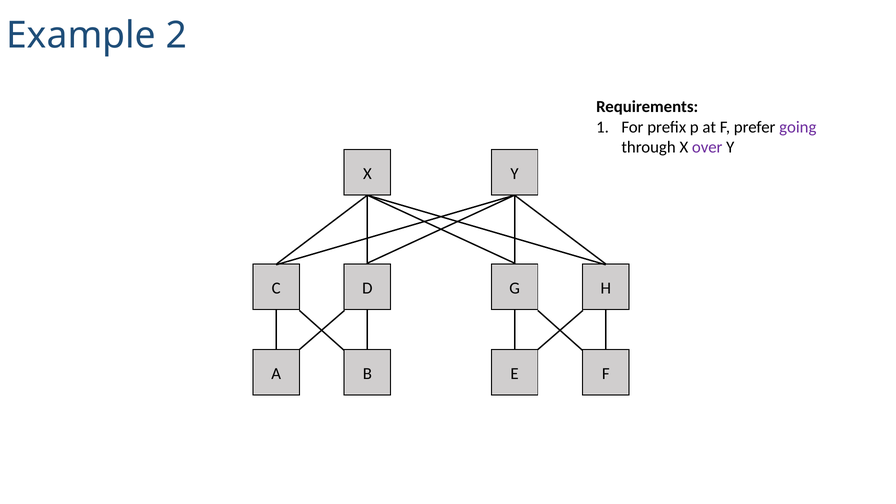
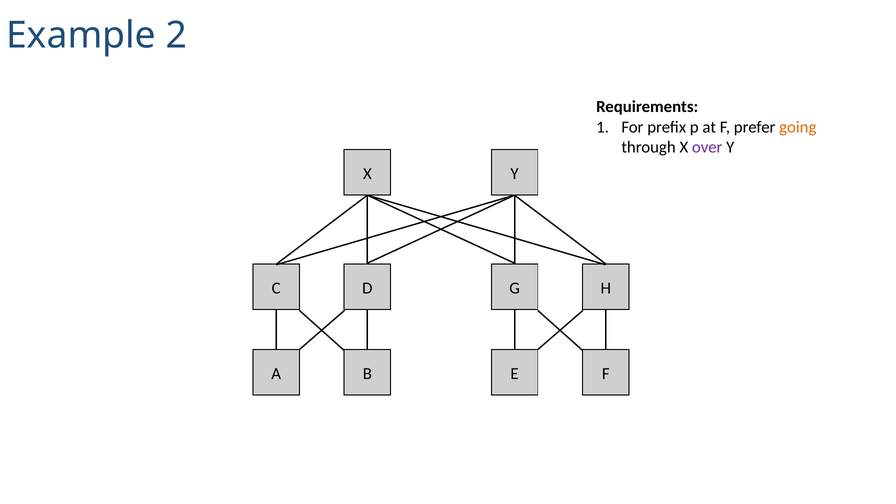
going colour: purple -> orange
